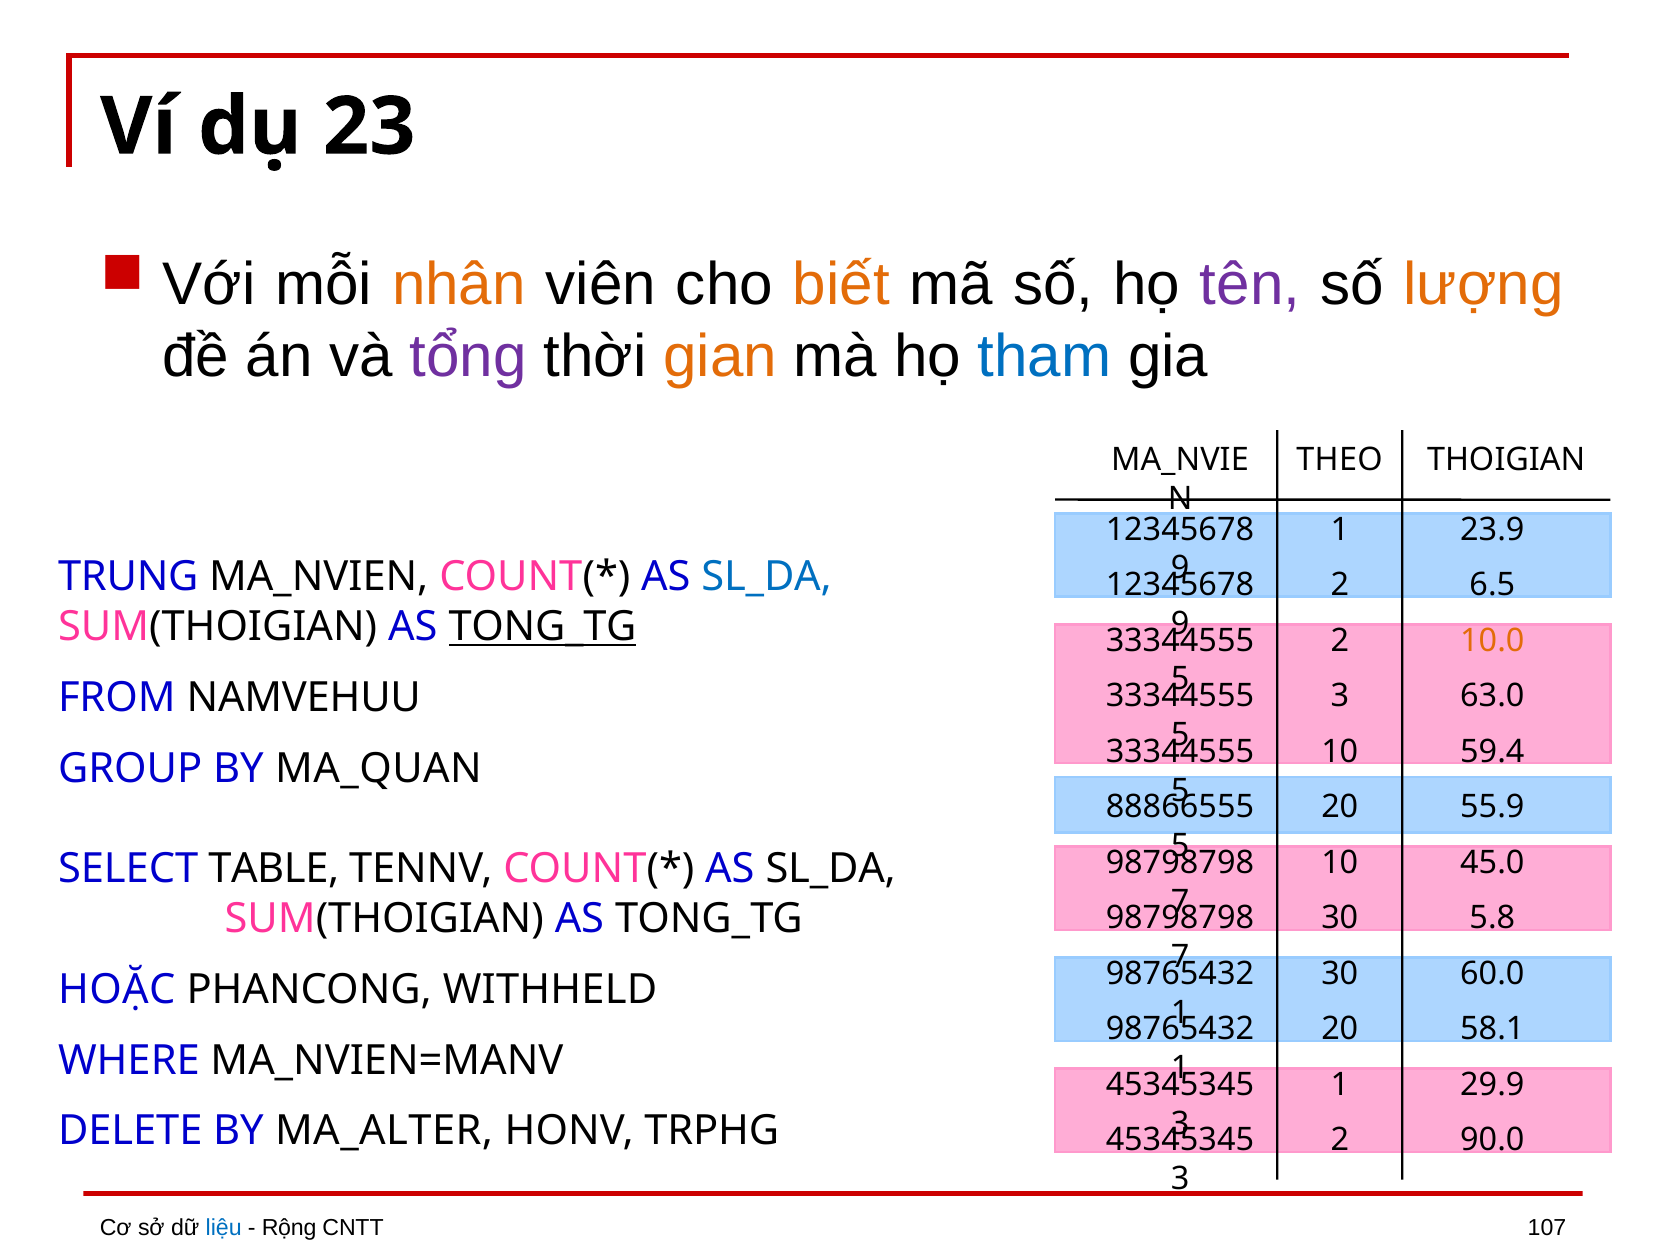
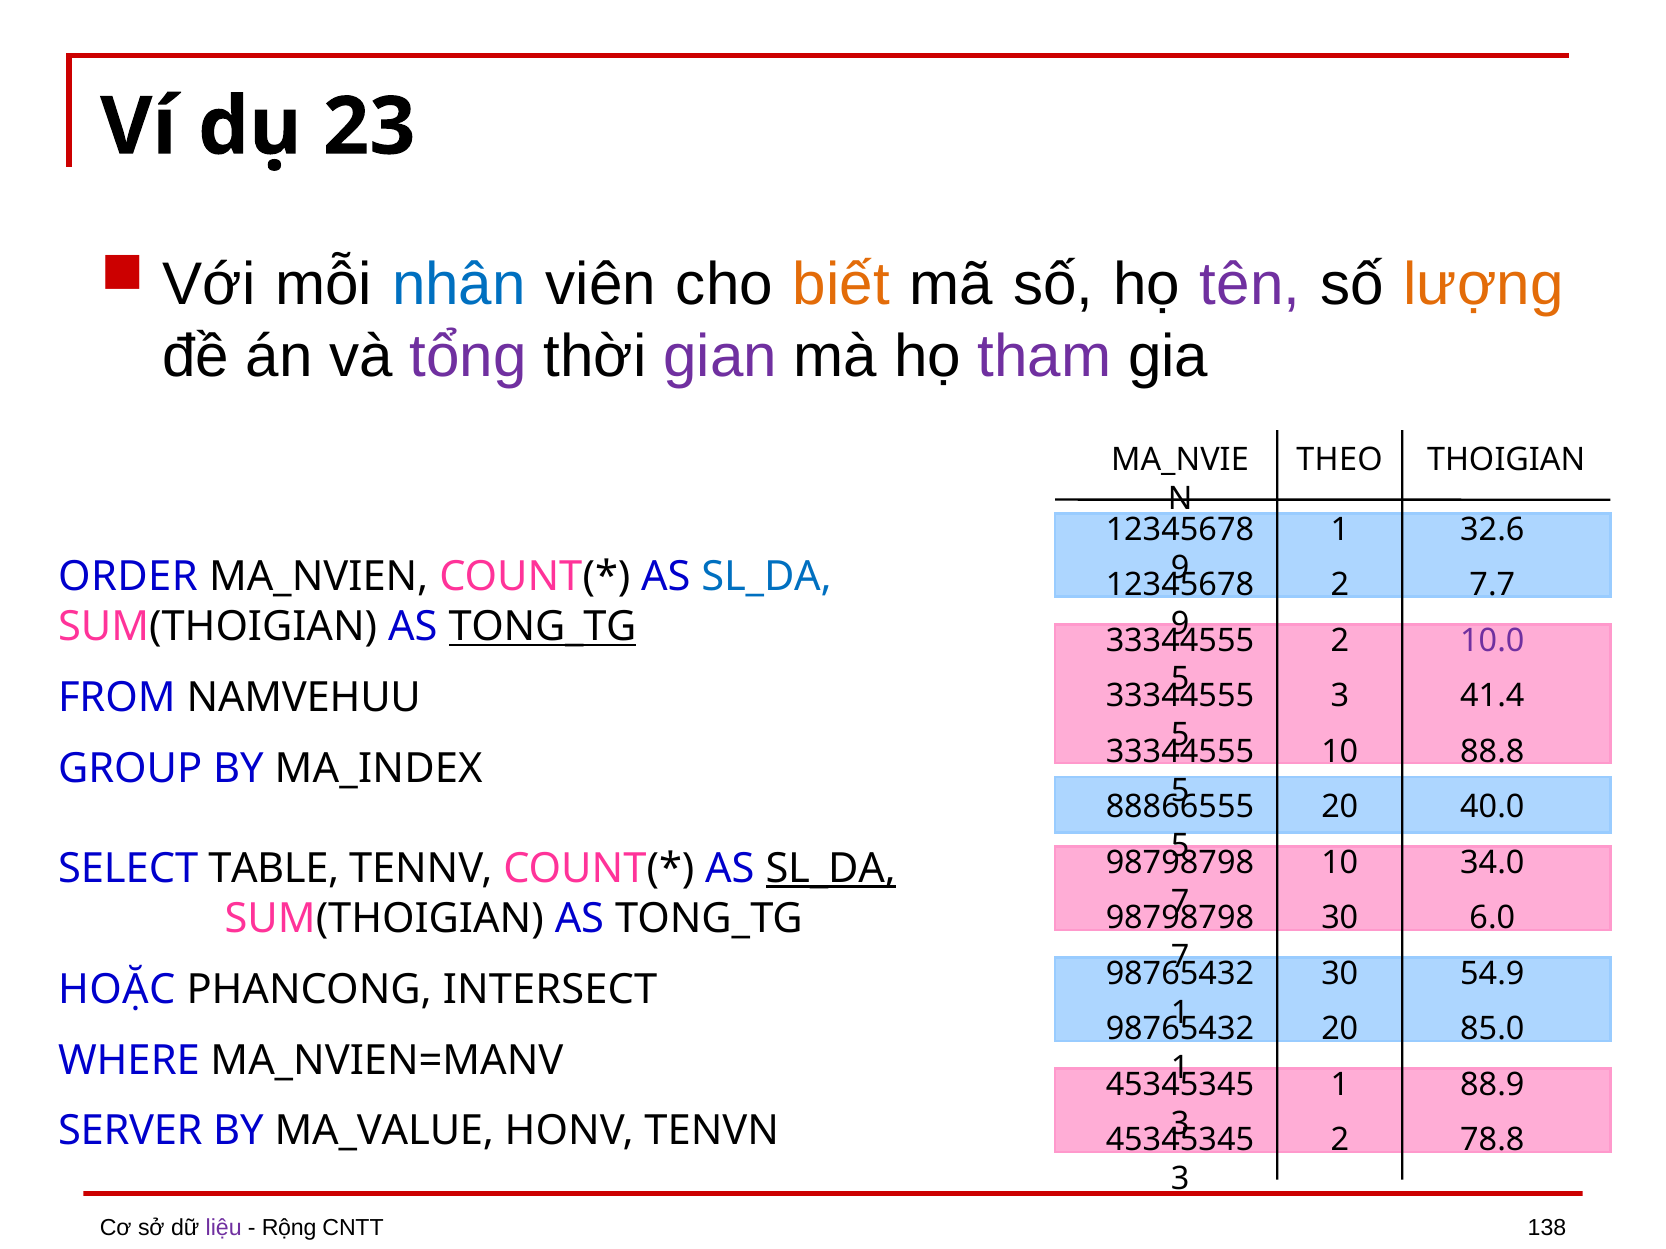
nhân colour: orange -> blue
gian colour: orange -> purple
tham colour: blue -> purple
23.9: 23.9 -> 32.6
TRUNG: TRUNG -> ORDER
6.5: 6.5 -> 7.7
10.0 colour: orange -> purple
63.0: 63.0 -> 41.4
59.4: 59.4 -> 88.8
MA_QUAN: MA_QUAN -> MA_INDEX
55.9: 55.9 -> 40.0
45.0: 45.0 -> 34.0
SL_DA at (831, 869) underline: none -> present
5.8: 5.8 -> 6.0
60.0: 60.0 -> 54.9
WITHHELD: WITHHELD -> INTERSECT
58.1: 58.1 -> 85.0
29.9: 29.9 -> 88.9
DELETE: DELETE -> SERVER
MA_ALTER: MA_ALTER -> MA_VALUE
TRPHG: TRPHG -> TENVN
90.0: 90.0 -> 78.8
liệu colour: blue -> purple
107: 107 -> 138
